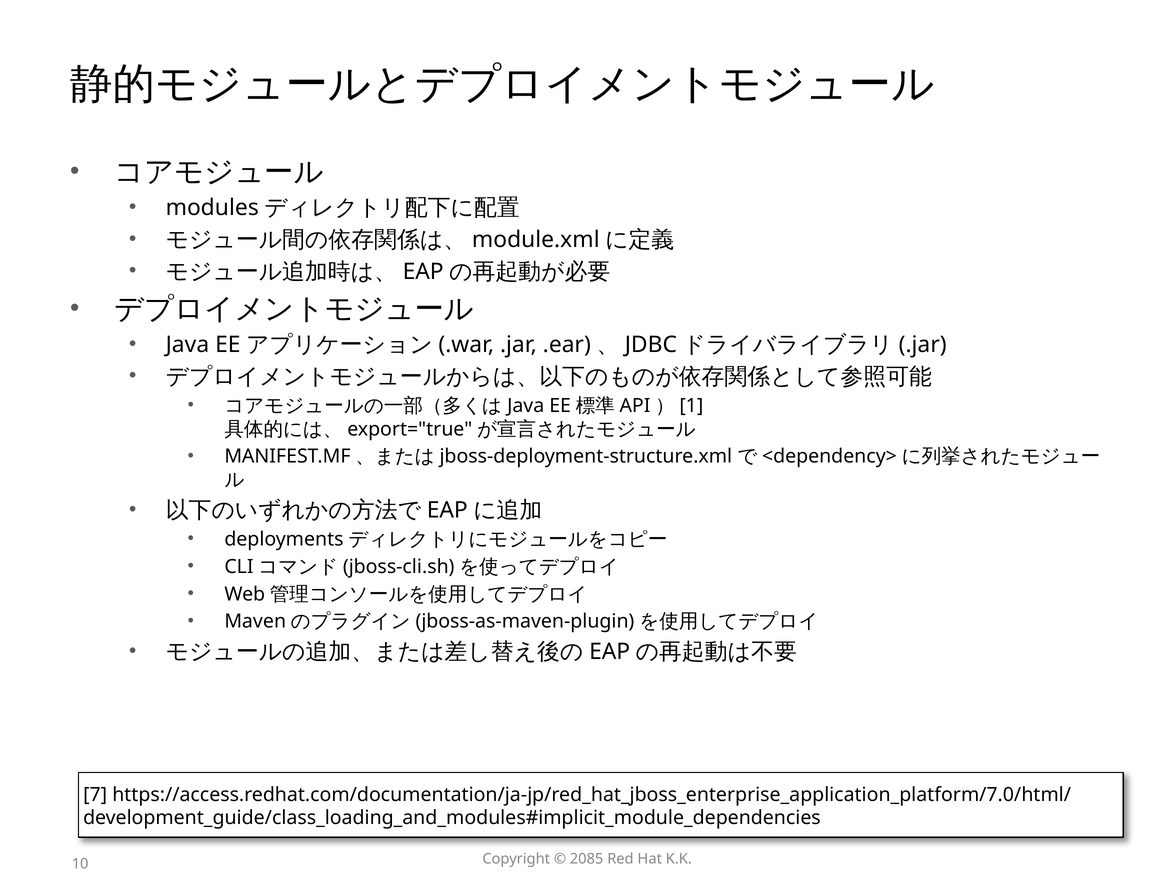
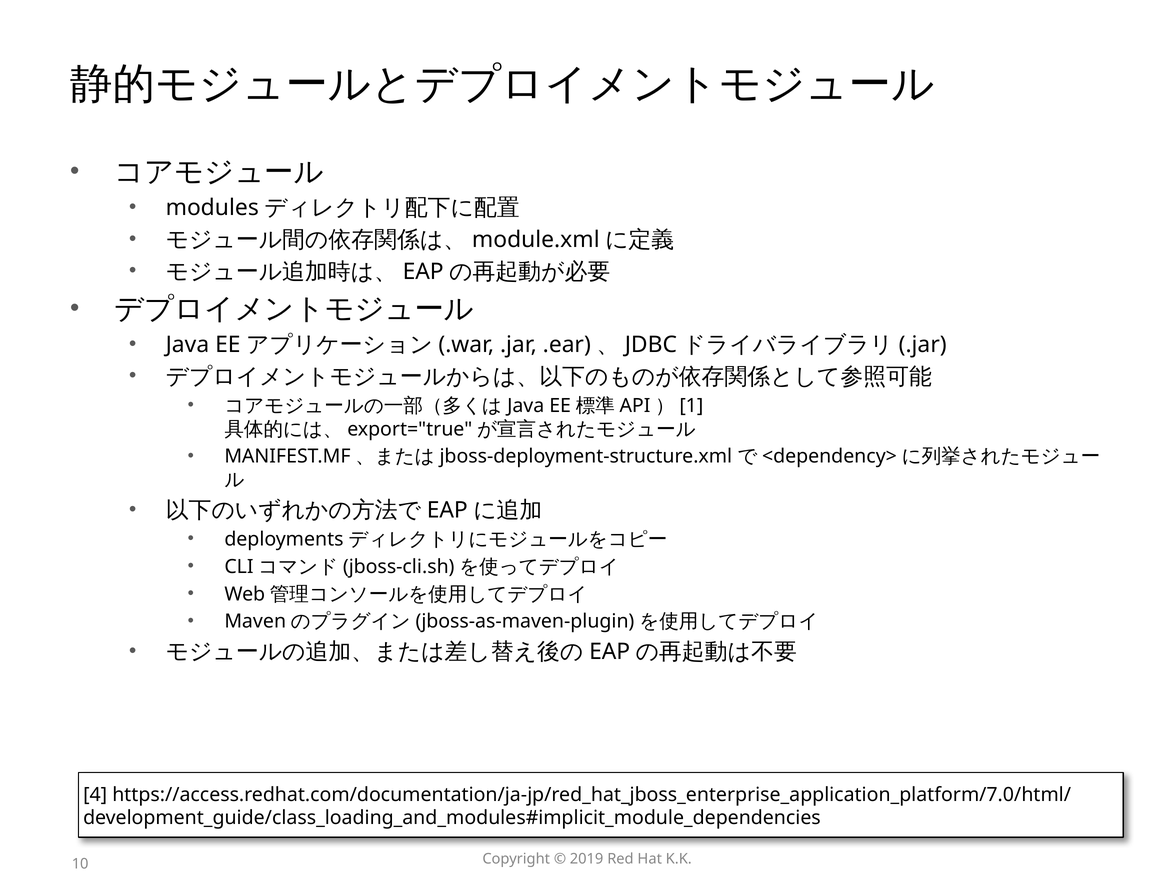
7: 7 -> 4
2085: 2085 -> 2019
